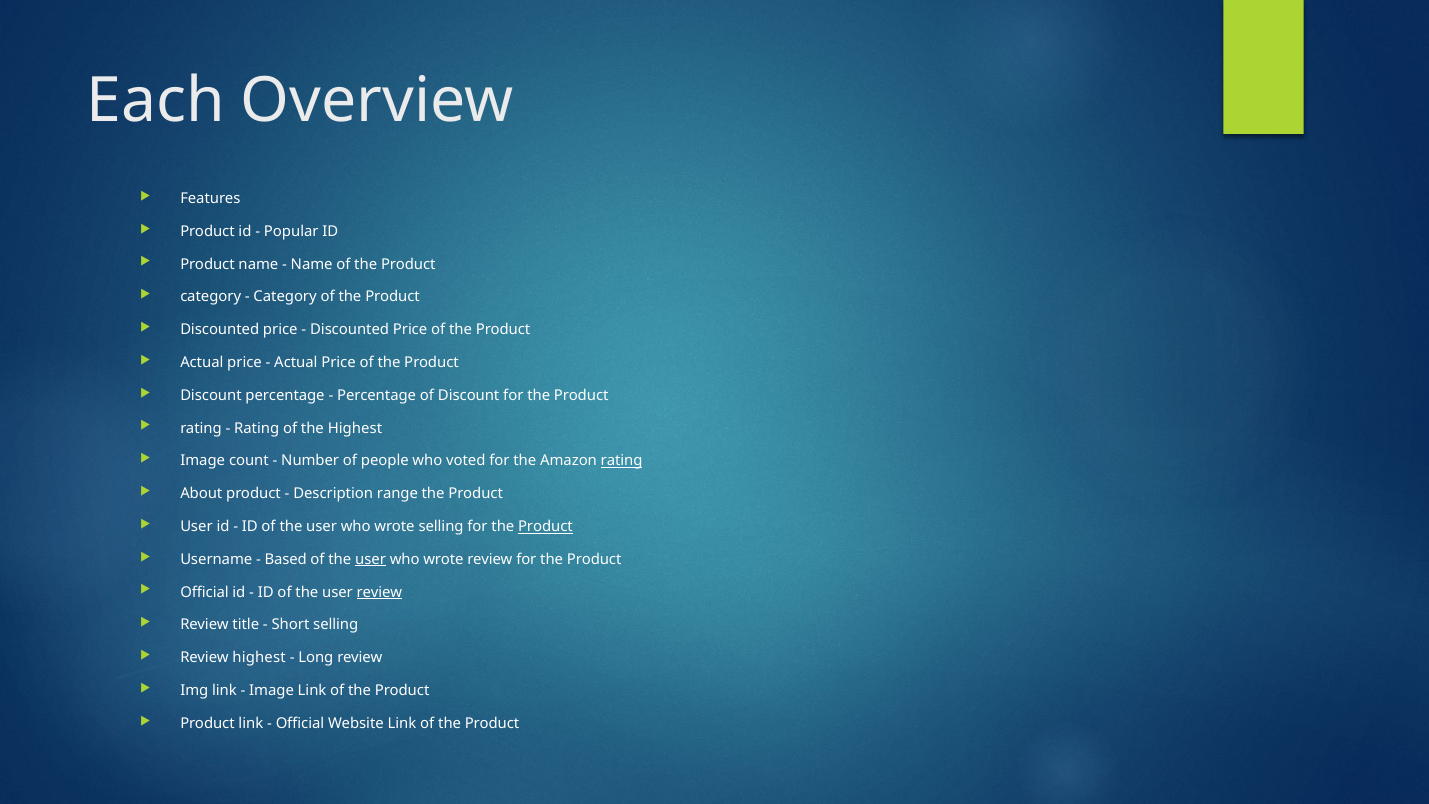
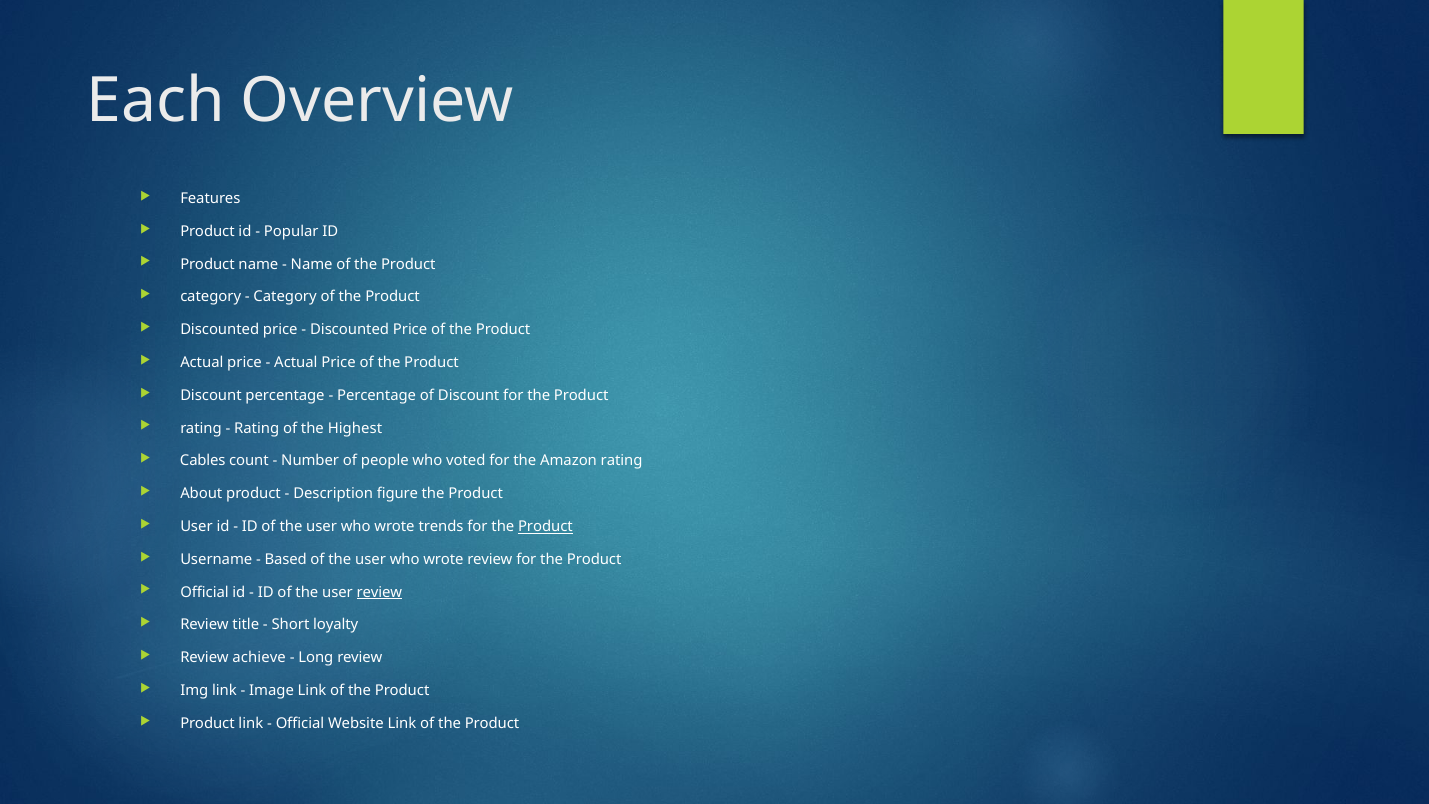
Image at (203, 461): Image -> Cables
rating at (622, 461) underline: present -> none
range: range -> figure
wrote selling: selling -> trends
user at (371, 559) underline: present -> none
Short selling: selling -> loyalty
Review highest: highest -> achieve
